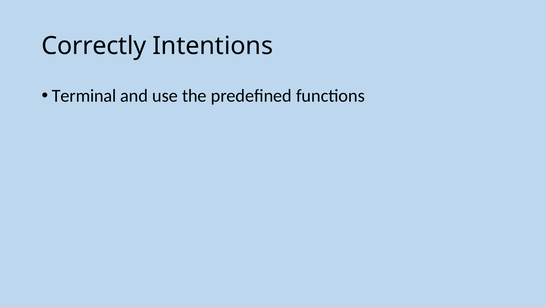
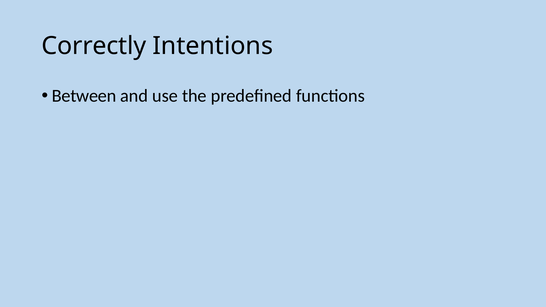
Terminal: Terminal -> Between
